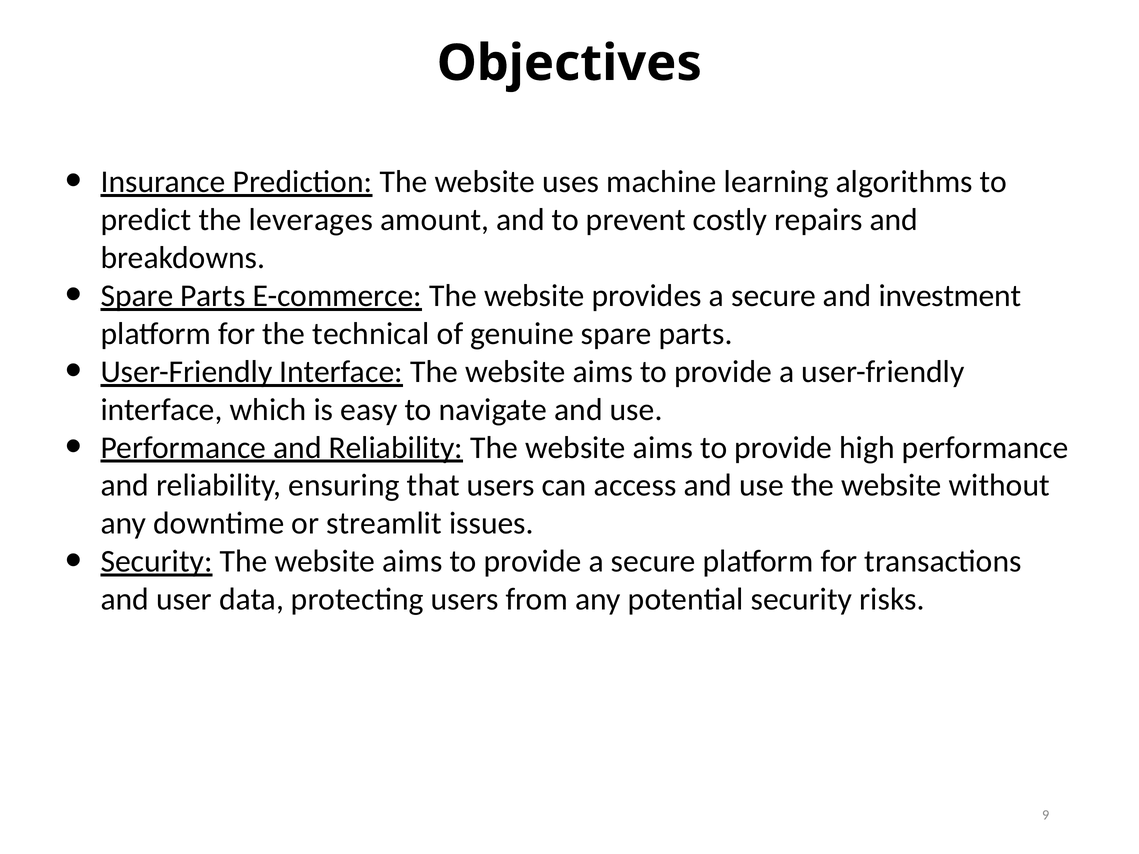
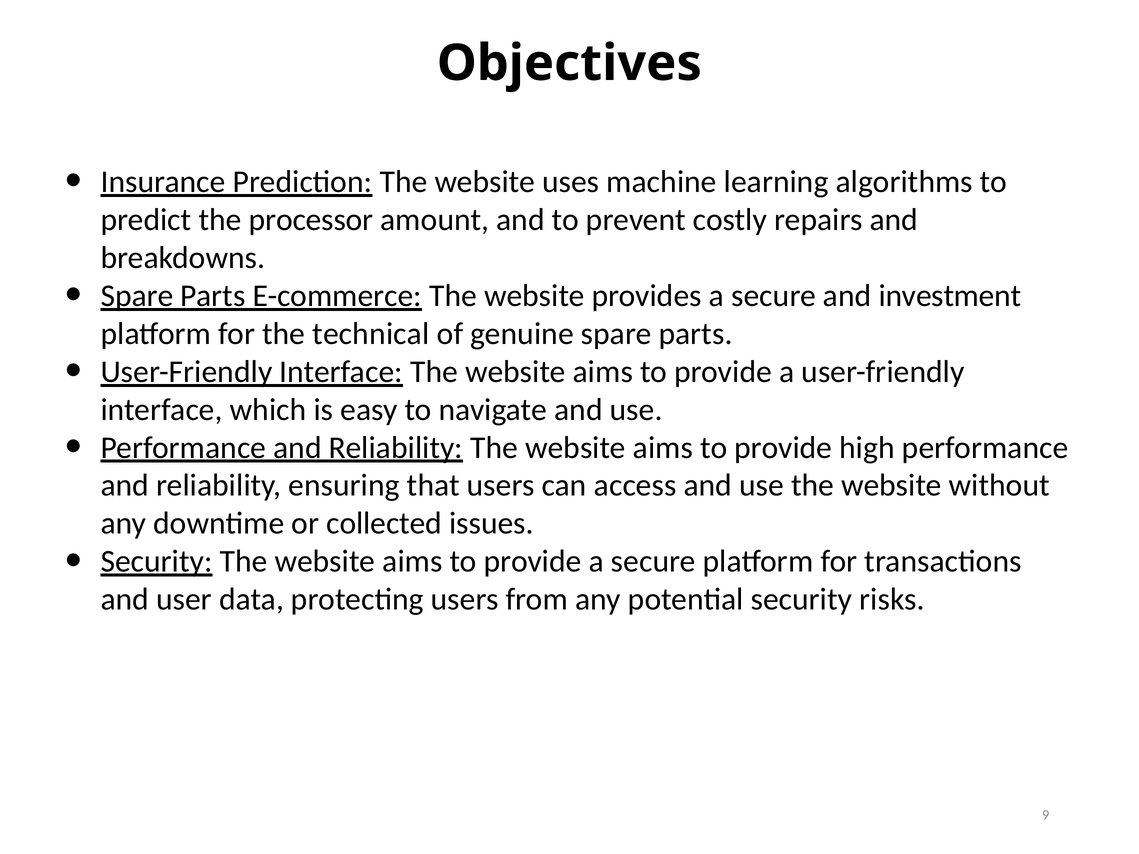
leverages: leverages -> processor
streamlit: streamlit -> collected
